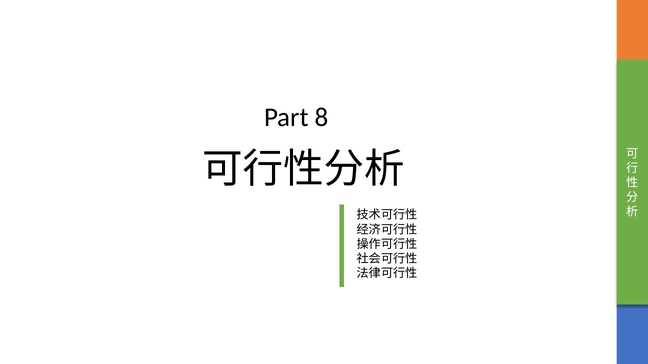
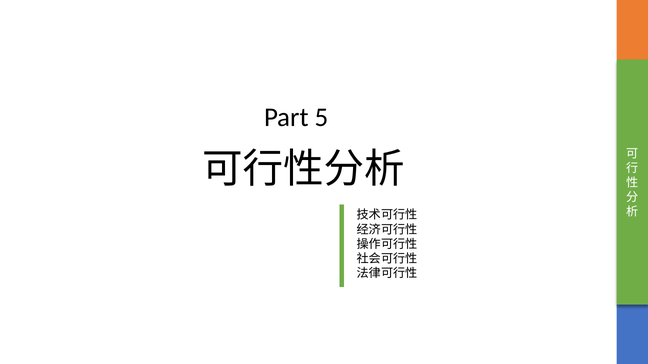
8: 8 -> 5
